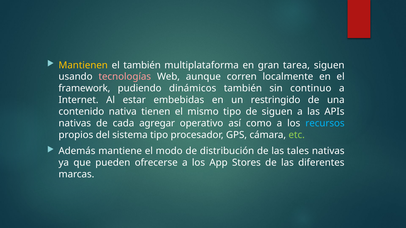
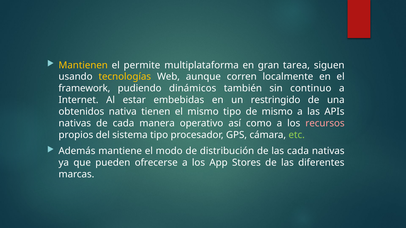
el también: también -> permite
tecnologías colour: pink -> yellow
contenido: contenido -> obtenidos
de siguen: siguen -> mismo
agregar: agregar -> manera
recursos colour: light blue -> pink
las tales: tales -> cada
